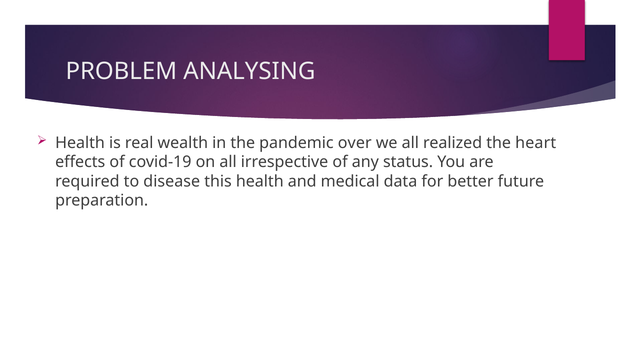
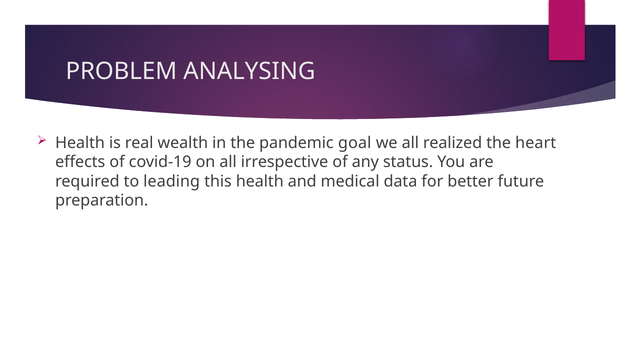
over: over -> goal
disease: disease -> leading
